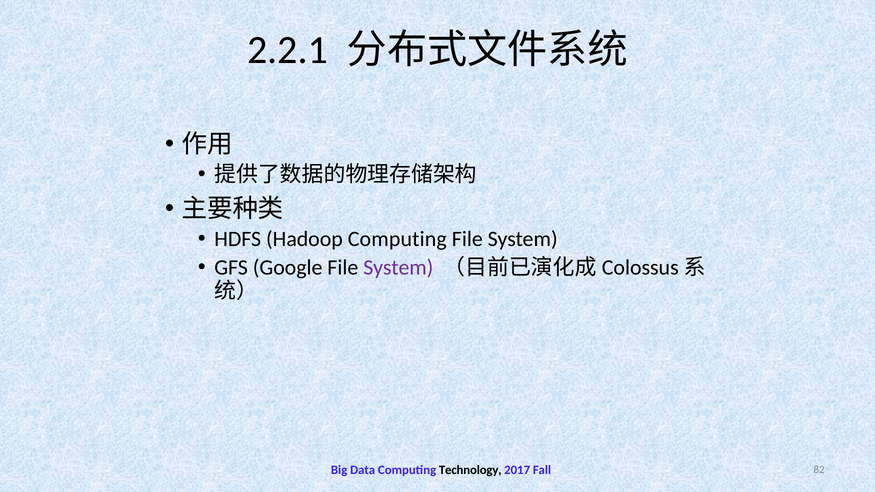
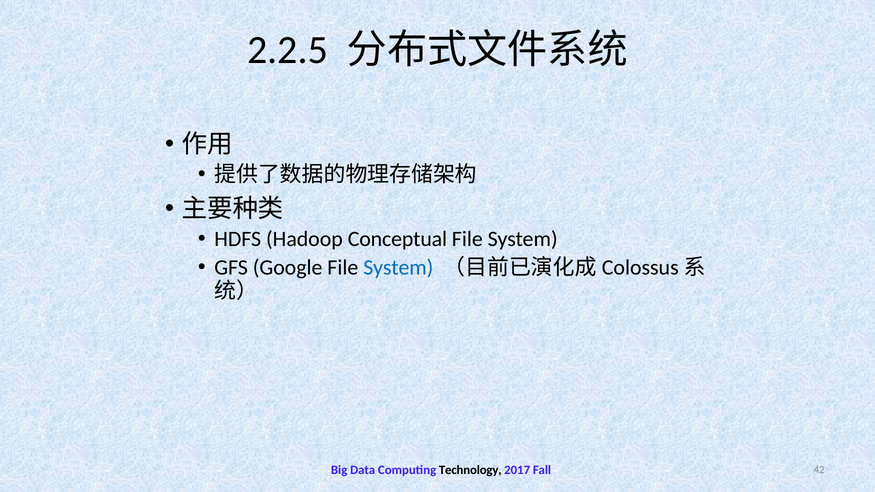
2.2.1: 2.2.1 -> 2.2.5
Hadoop Computing: Computing -> Conceptual
System at (398, 267) colour: purple -> blue
82: 82 -> 42
